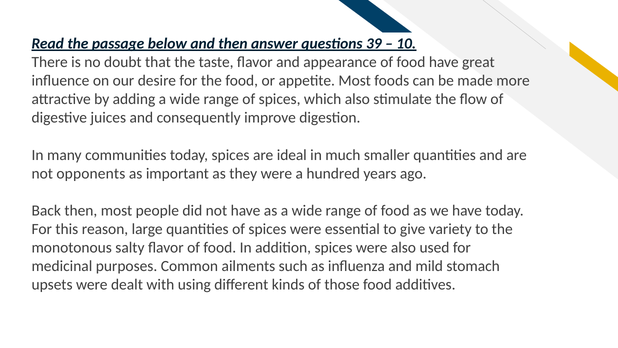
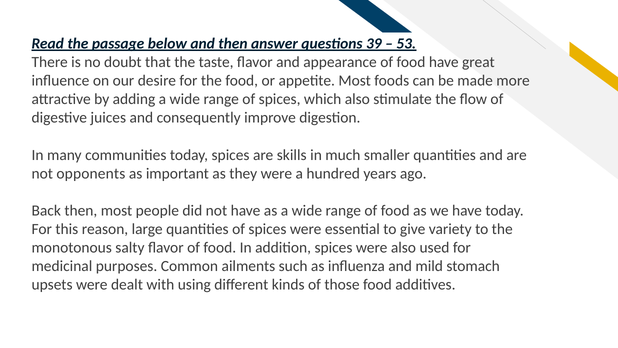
10: 10 -> 53
ideal: ideal -> skills
